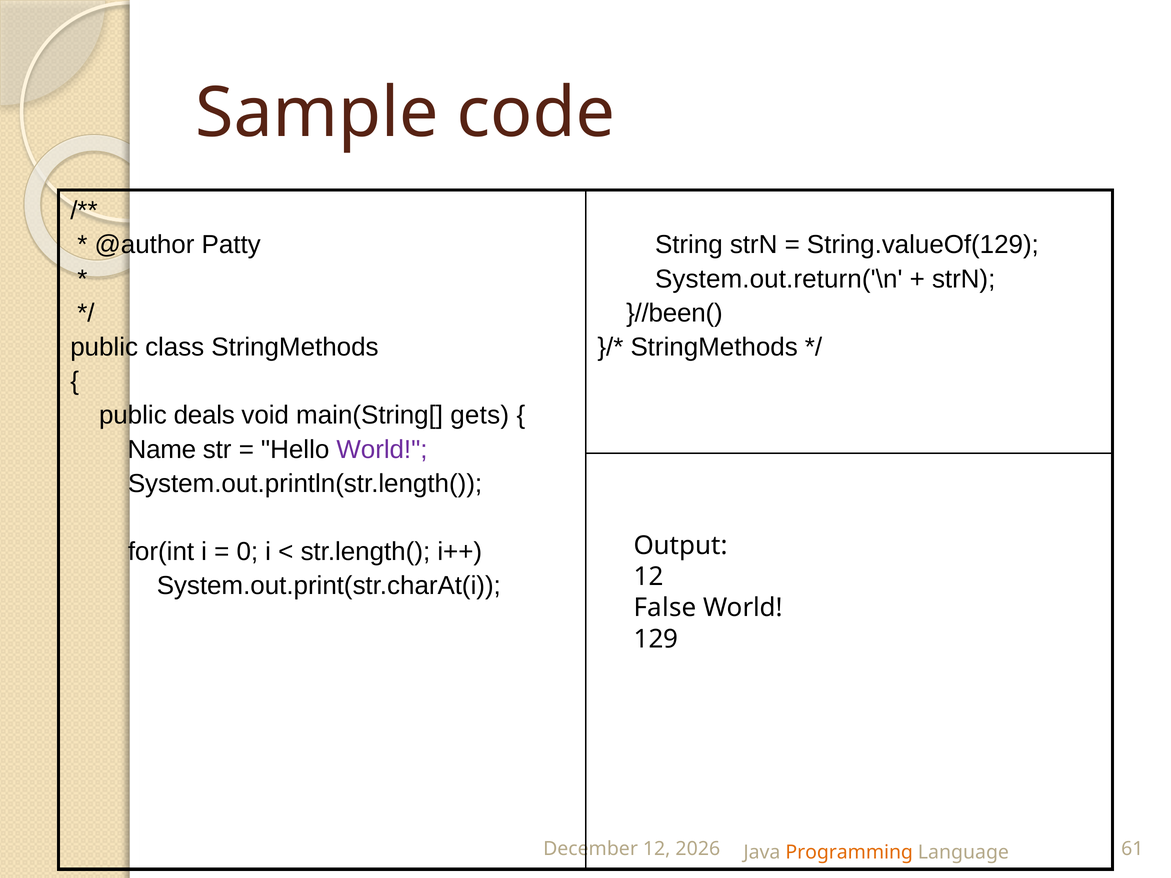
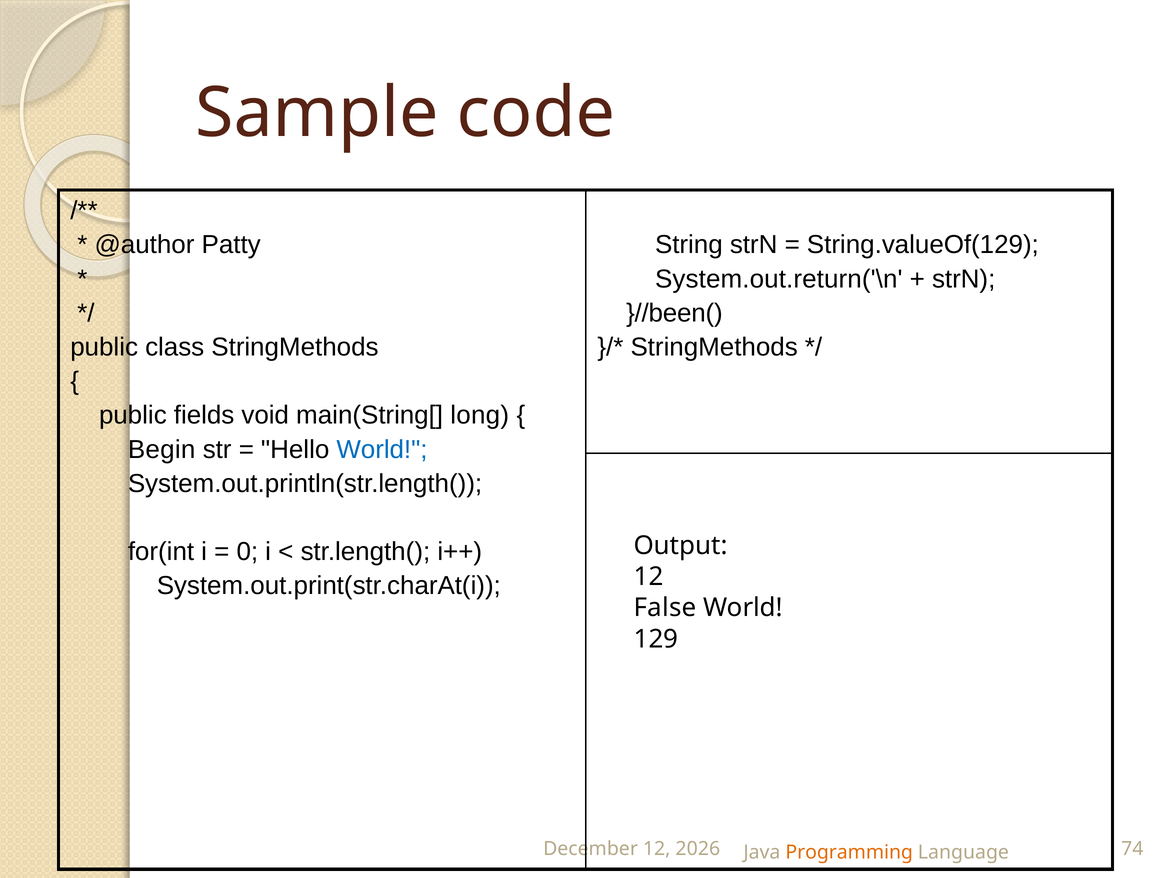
deals: deals -> fields
gets: gets -> long
Name: Name -> Begin
World at (382, 450) colour: purple -> blue
61: 61 -> 74
